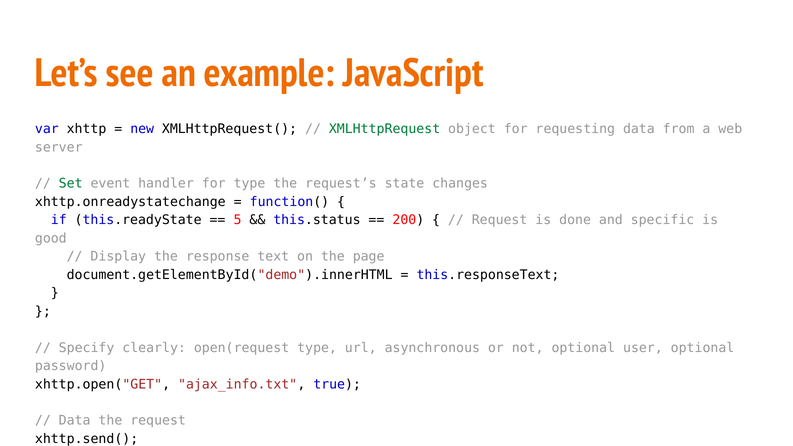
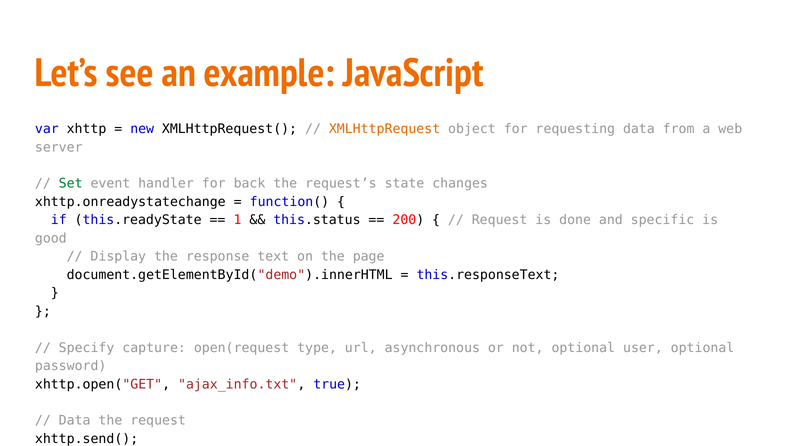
XMLHttpRequest colour: green -> orange
for type: type -> back
5: 5 -> 1
clearly: clearly -> capture
